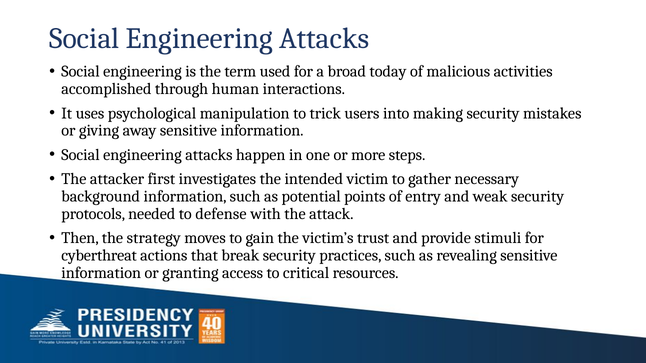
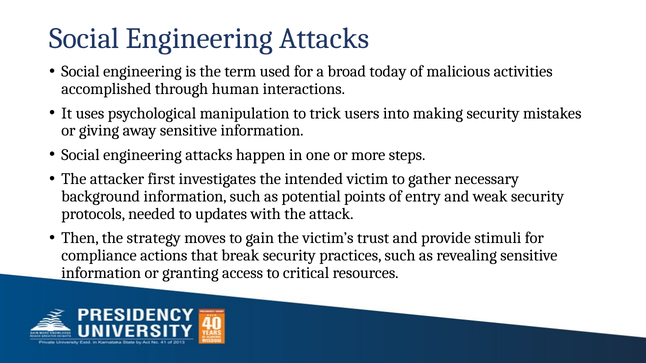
defense: defense -> updates
cyberthreat: cyberthreat -> compliance
